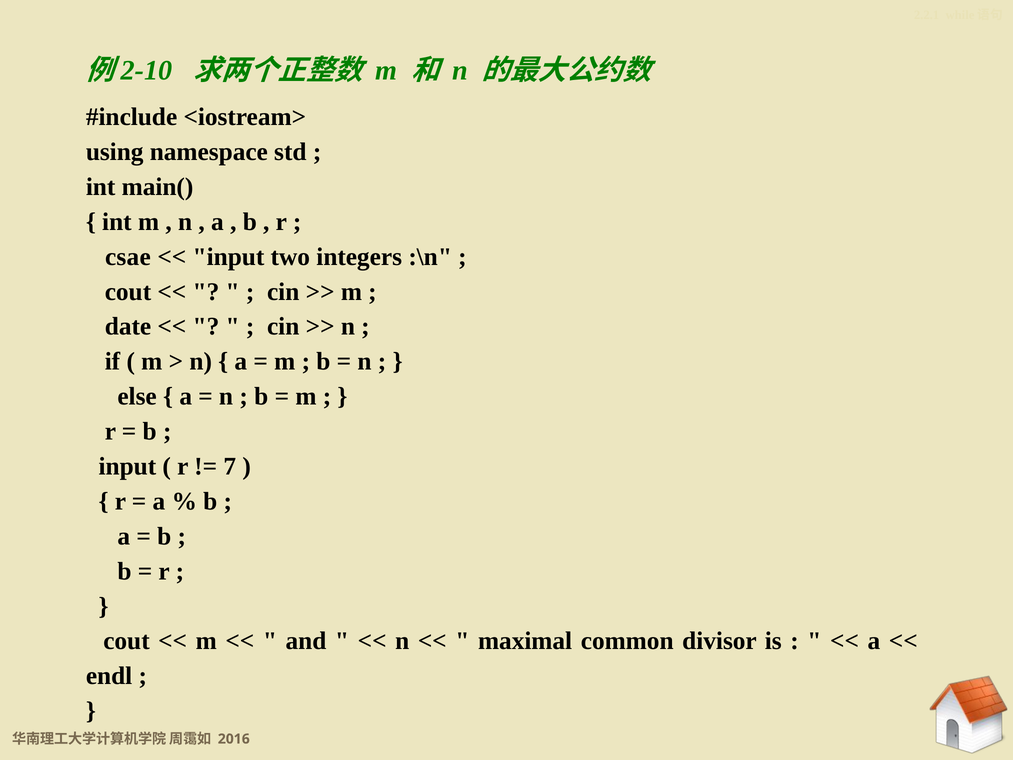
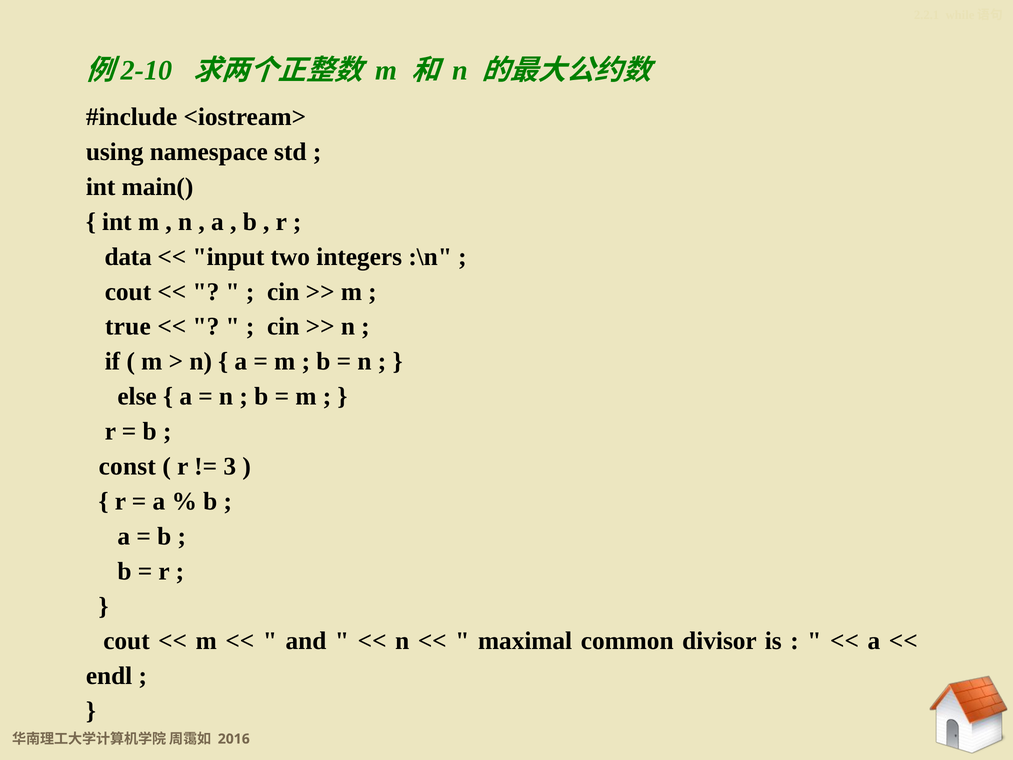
csae: csae -> data
date: date -> true
input at (127, 466): input -> const
7: 7 -> 3
